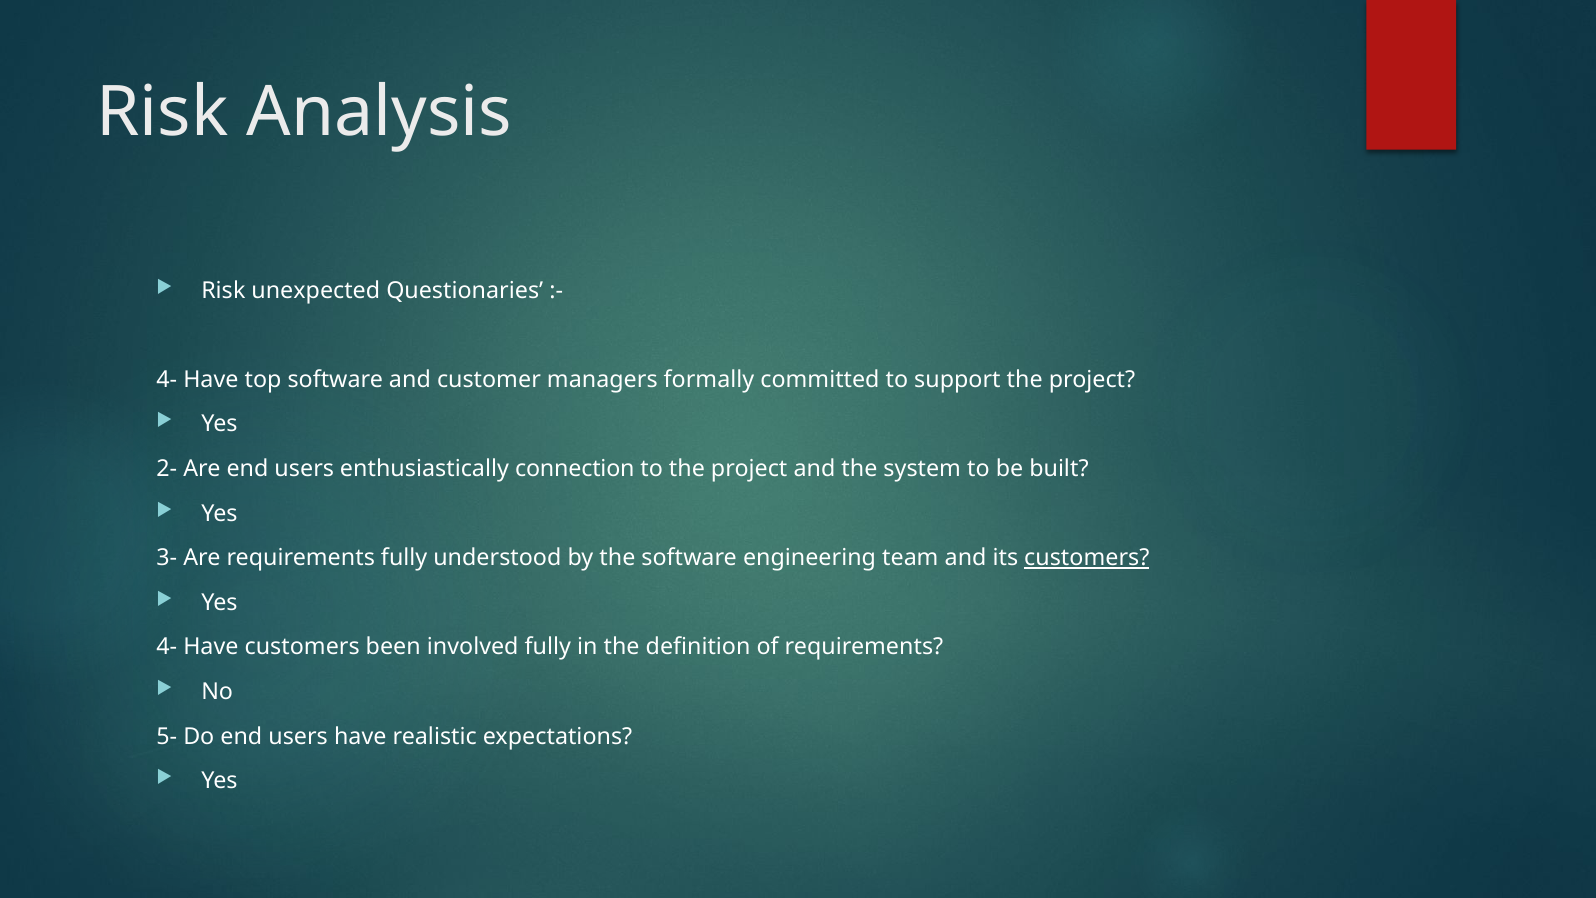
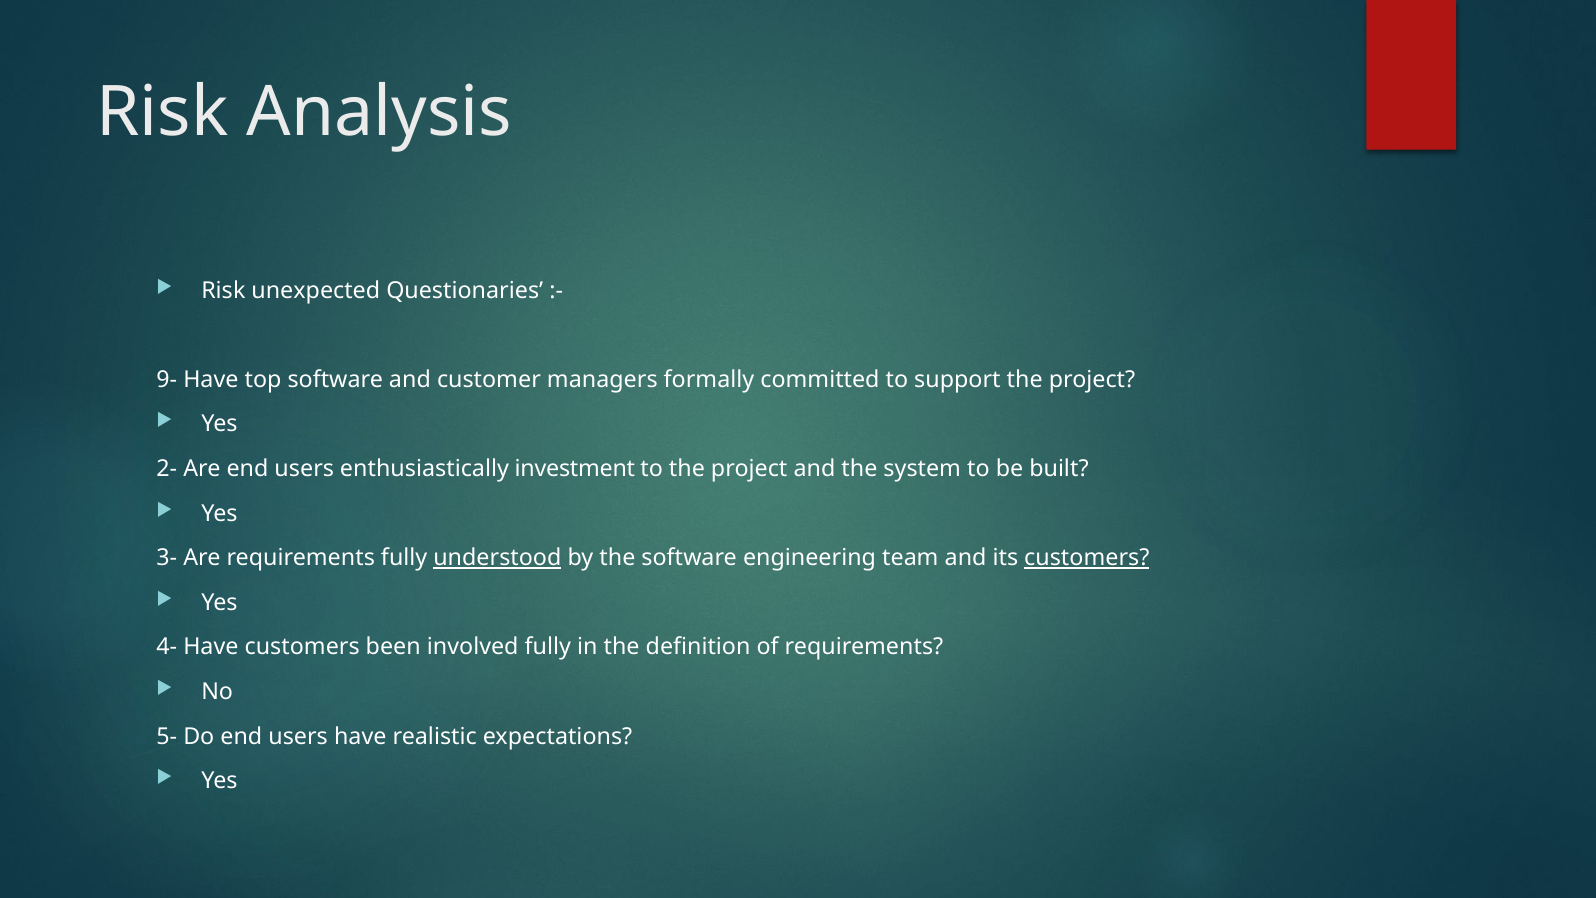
4- at (167, 380): 4- -> 9-
connection: connection -> investment
understood underline: none -> present
